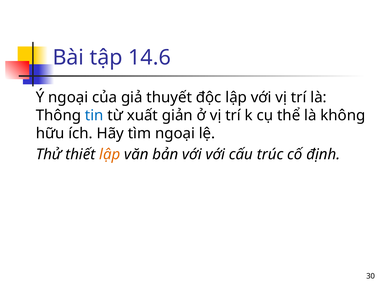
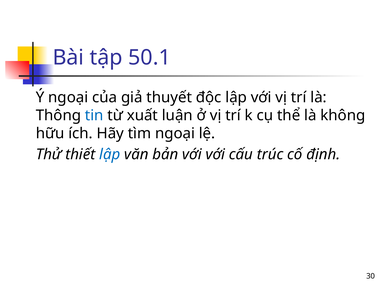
14.6: 14.6 -> 50.1
giản: giản -> luận
lập at (110, 155) colour: orange -> blue
